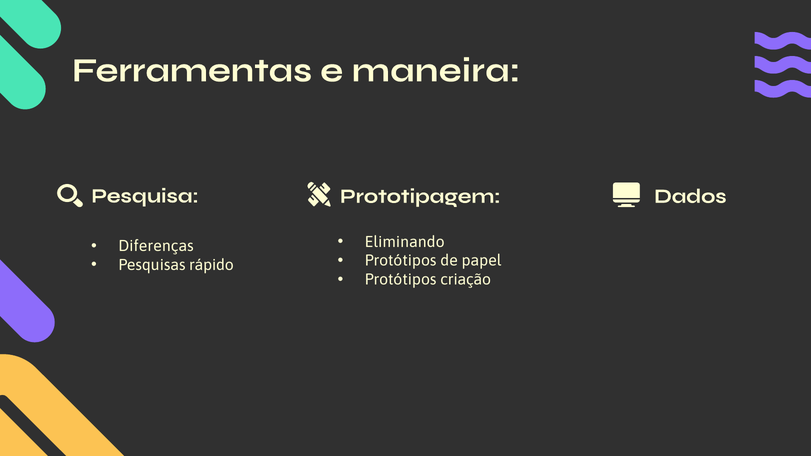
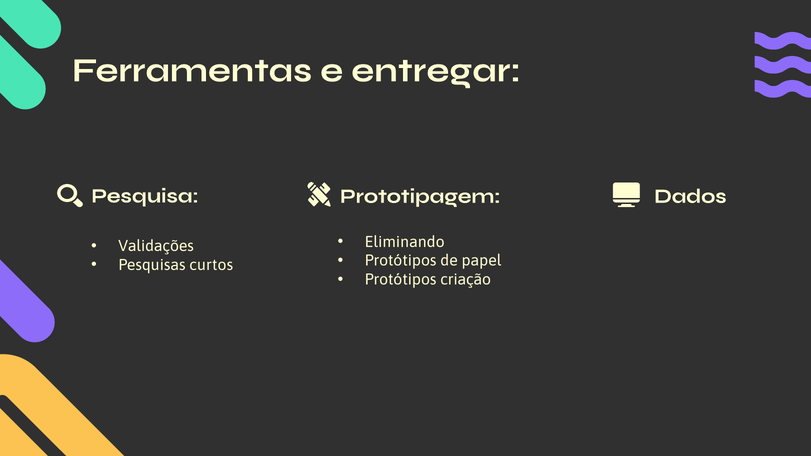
maneira: maneira -> entregar
Diferenças: Diferenças -> Validações
rápido: rápido -> curtos
